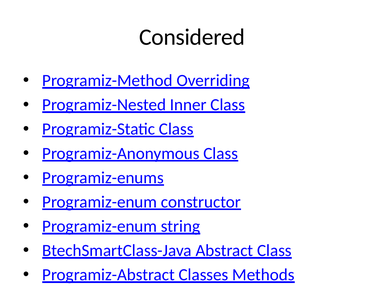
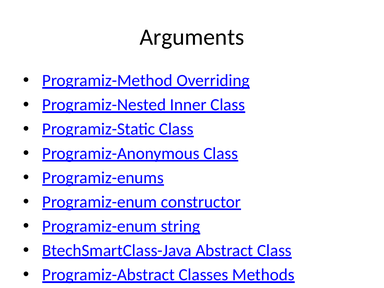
Considered: Considered -> Arguments
